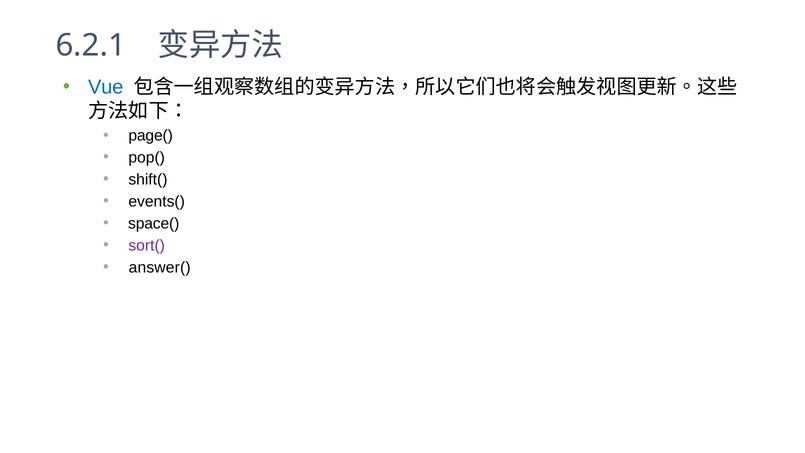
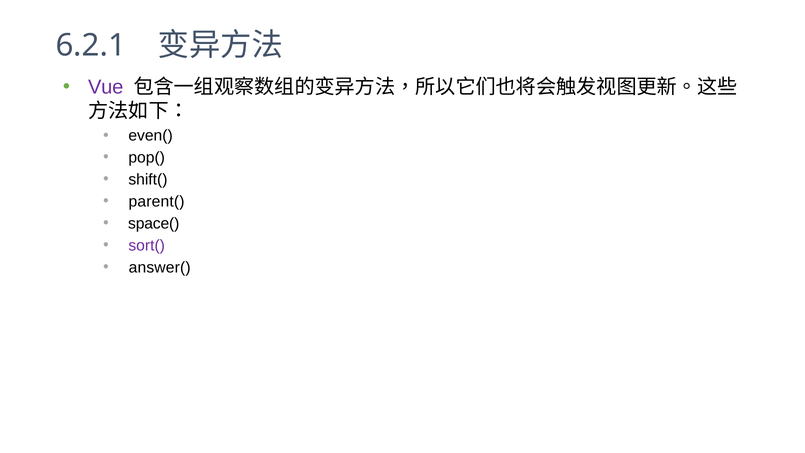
Vue colour: blue -> purple
page(: page( -> even(
events(: events( -> parent(
